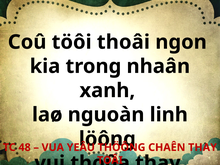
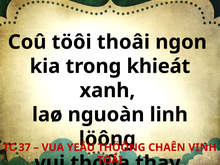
nhaân: nhaân -> khieát
48: 48 -> 37
CHAÊN THAY: THAY -> VINH
